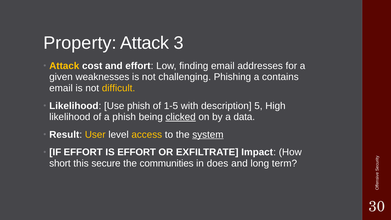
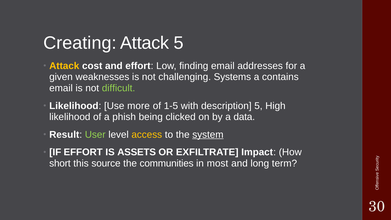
Property: Property -> Creating
Attack 3: 3 -> 5
Phishing: Phishing -> Systems
difficult colour: yellow -> light green
Use phish: phish -> more
clicked underline: present -> none
User colour: yellow -> light green
IS EFFORT: EFFORT -> ASSETS
secure: secure -> source
does: does -> most
